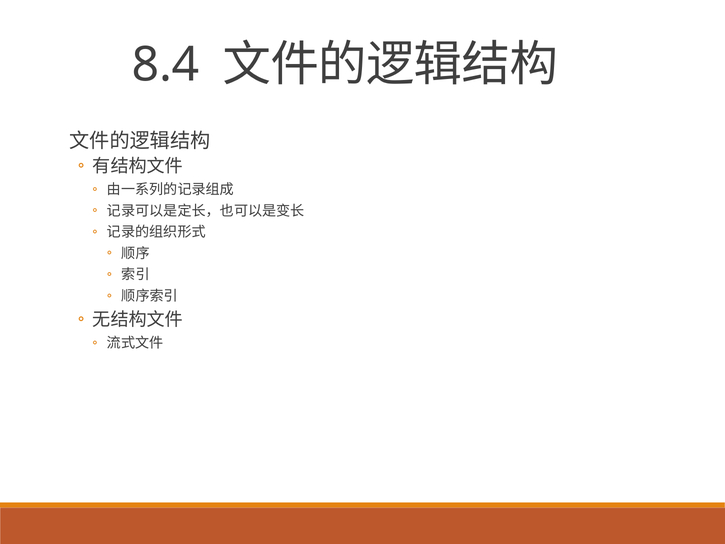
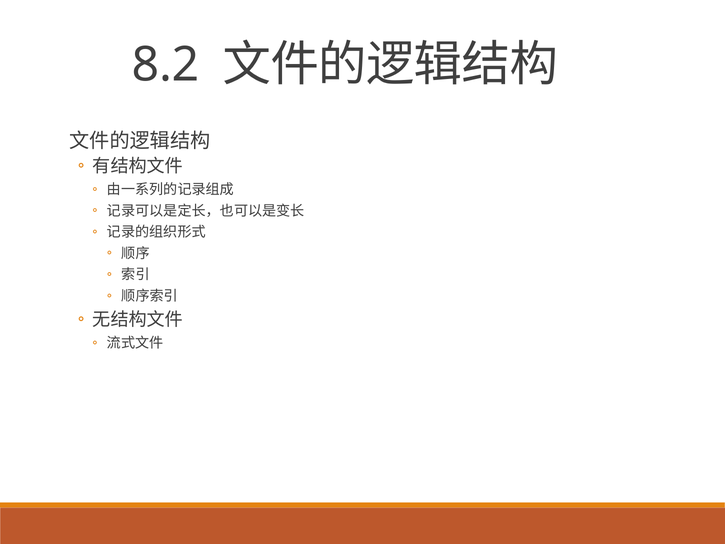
8.4: 8.4 -> 8.2
